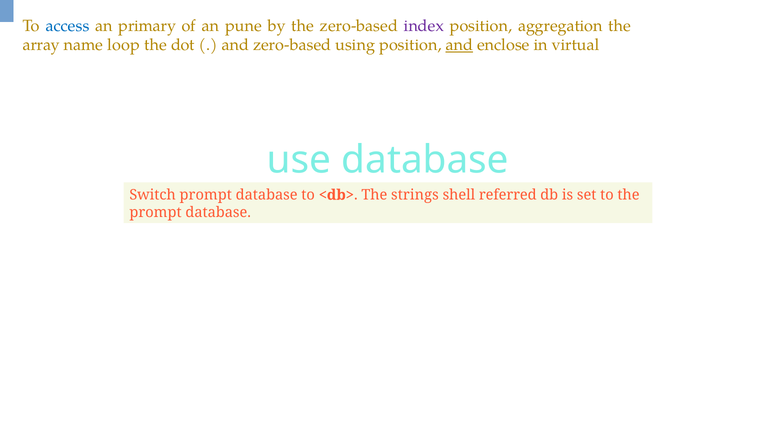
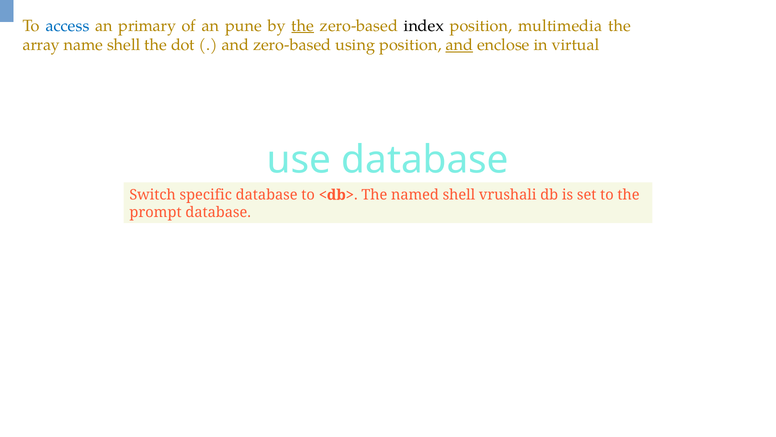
the at (303, 26) underline: none -> present
index colour: purple -> black
aggregation: aggregation -> multimedia
name loop: loop -> shell
Switch prompt: prompt -> specific
strings: strings -> named
referred: referred -> vrushali
